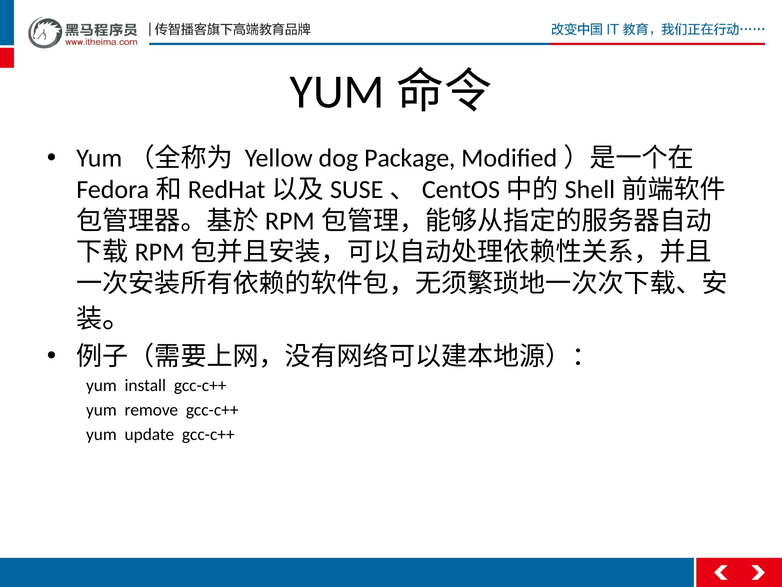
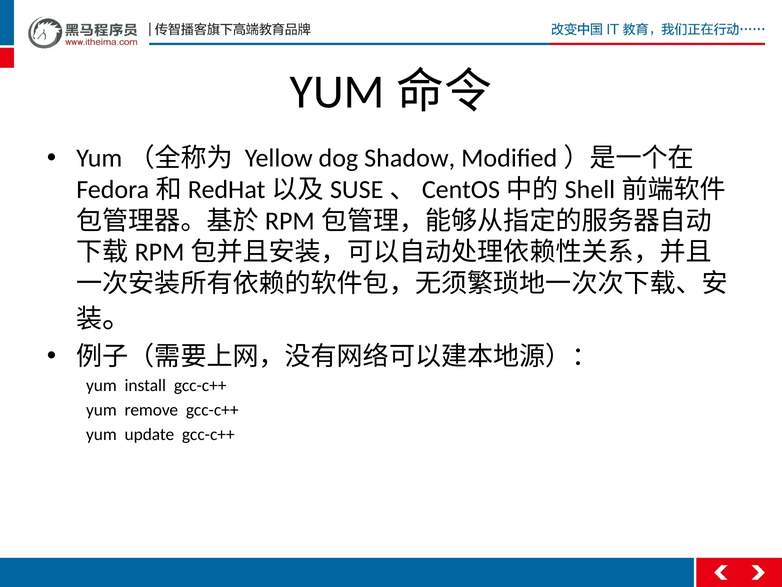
Package: Package -> Shadow
